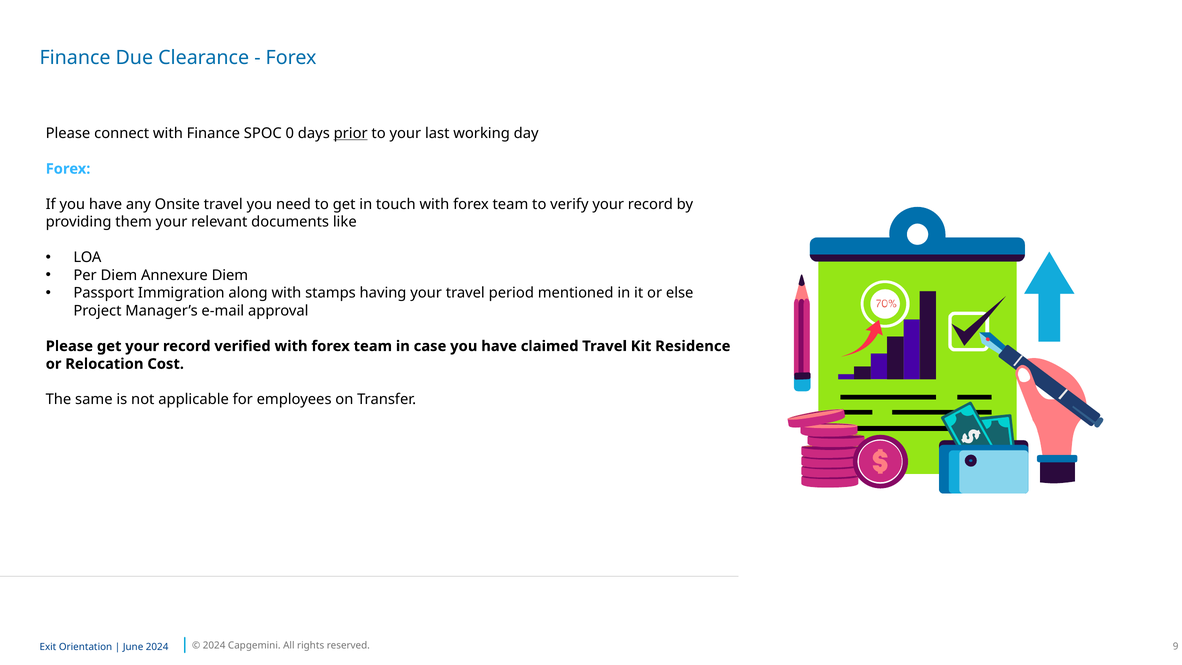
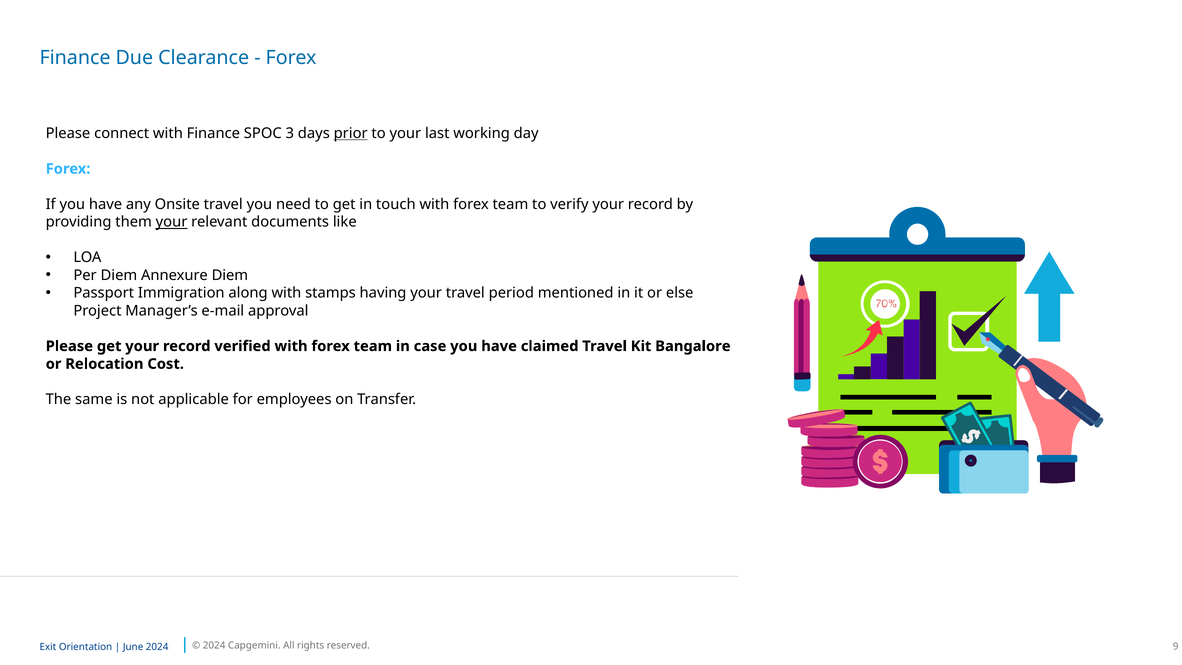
0: 0 -> 3
your at (172, 222) underline: none -> present
Residence: Residence -> Bangalore
